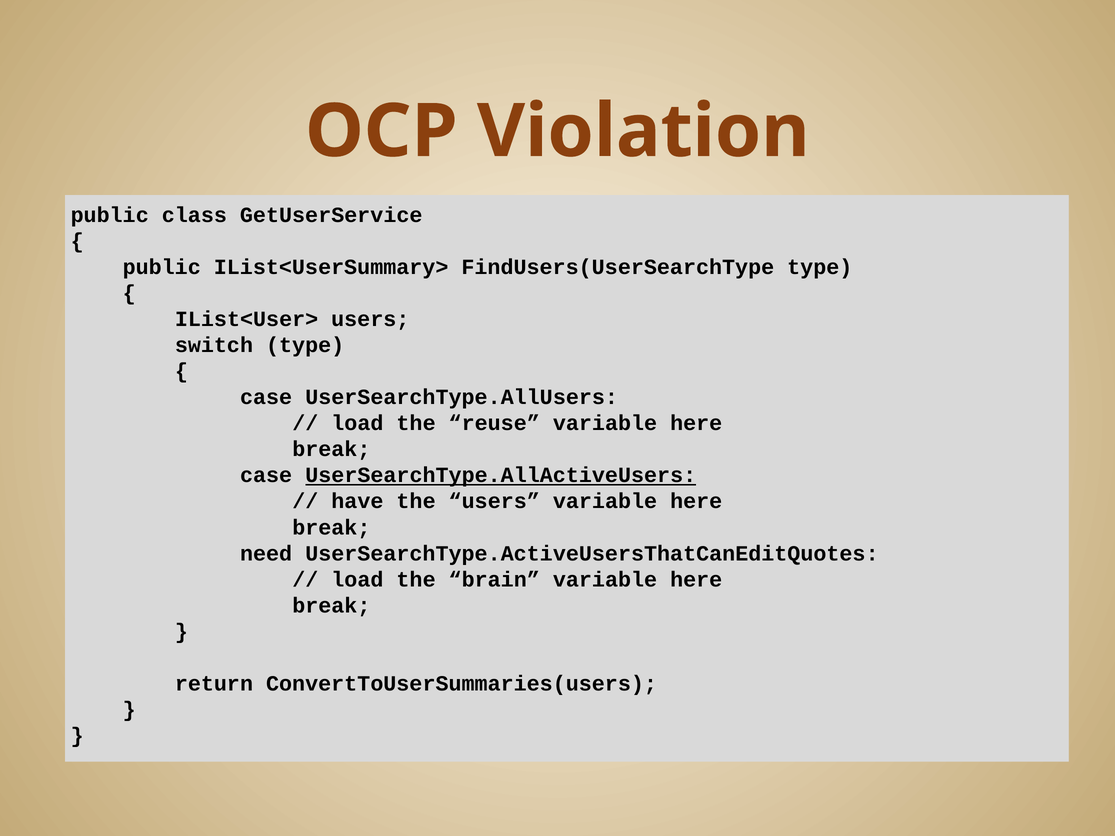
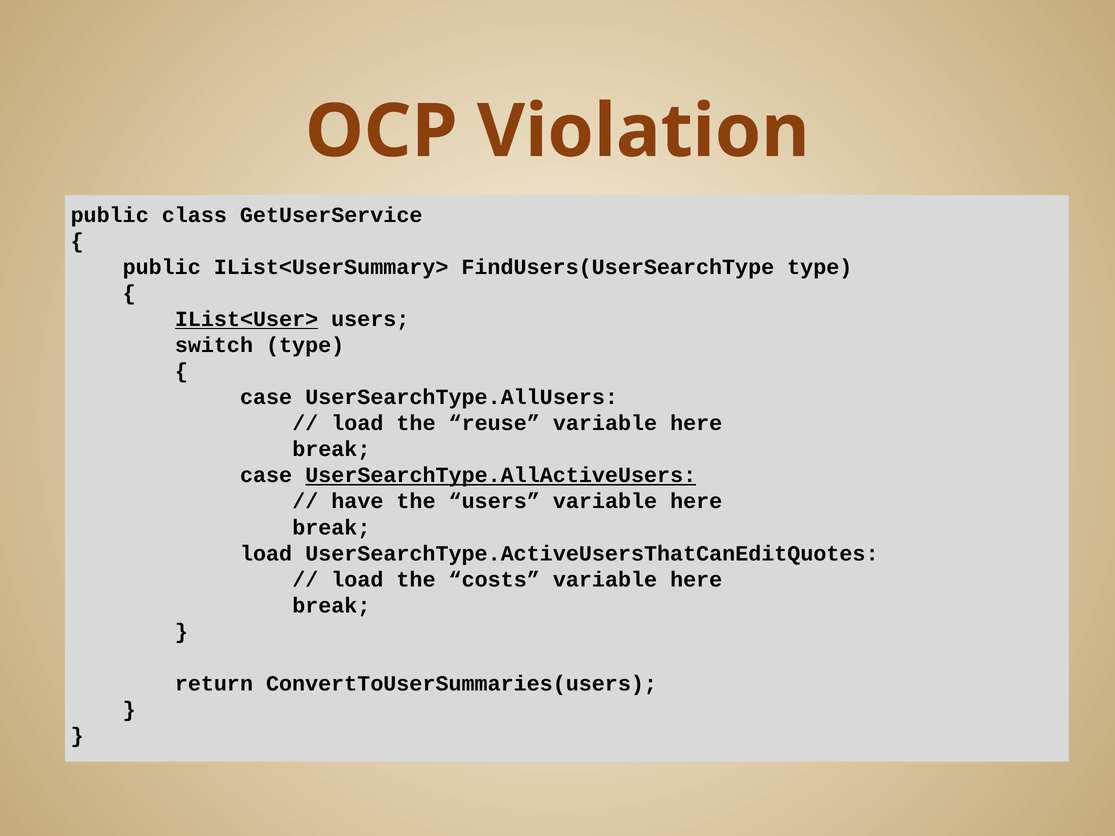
IList<User> underline: none -> present
need at (266, 554): need -> load
brain: brain -> costs
